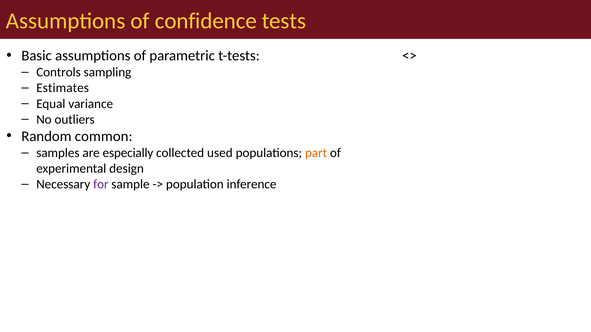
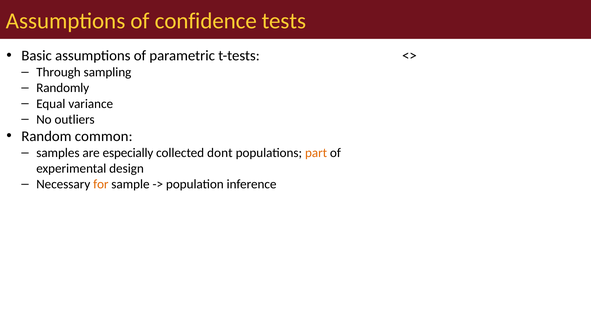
Controls: Controls -> Through
Estimates: Estimates -> Randomly
used: used -> dont
for colour: purple -> orange
